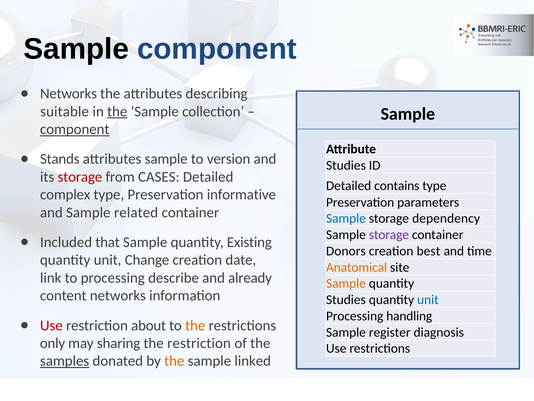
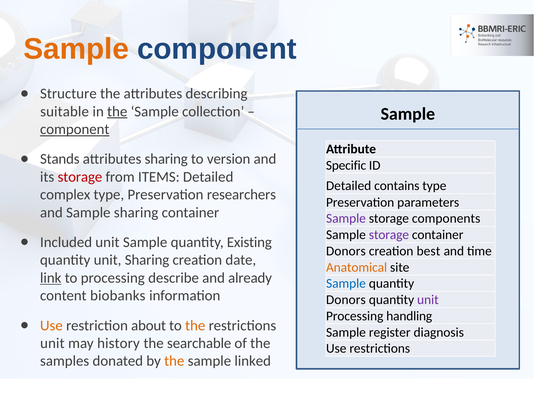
Sample at (76, 49) colour: black -> orange
Networks at (69, 94): Networks -> Structure
attributes sample: sample -> sharing
Studies at (346, 165): Studies -> Specific
CASES: CASES -> ITEMS
informative: informative -> researchers
Sample related: related -> sharing
Sample at (346, 218) colour: blue -> purple
dependency: dependency -> components
Included that: that -> unit
unit Change: Change -> Sharing
link underline: none -> present
Sample at (346, 283) colour: orange -> blue
content networks: networks -> biobanks
Studies at (346, 299): Studies -> Donors
unit at (428, 299) colour: blue -> purple
Use at (51, 325) colour: red -> orange
only at (53, 343): only -> unit
sharing: sharing -> history
the restriction: restriction -> searchable
samples underline: present -> none
